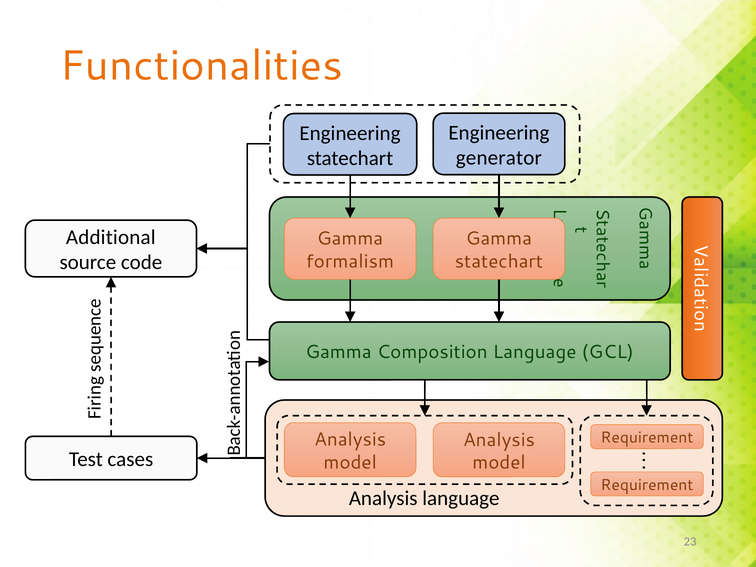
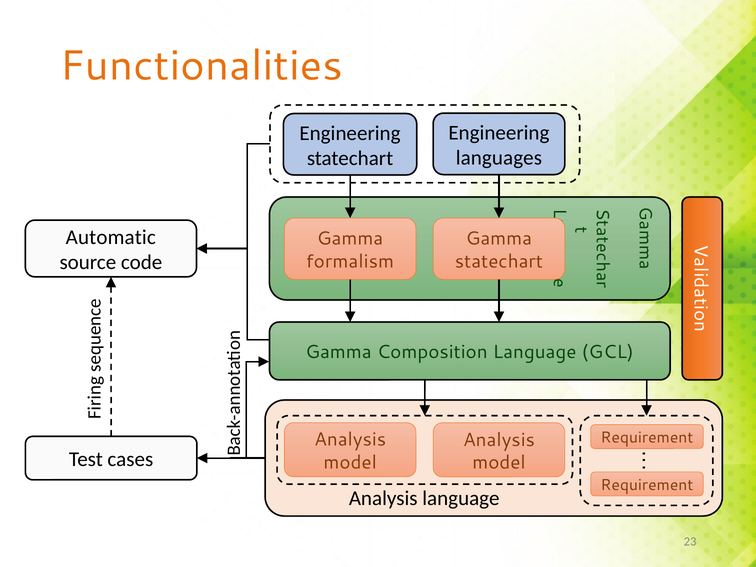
generator: generator -> languages
Additional: Additional -> Automatic
